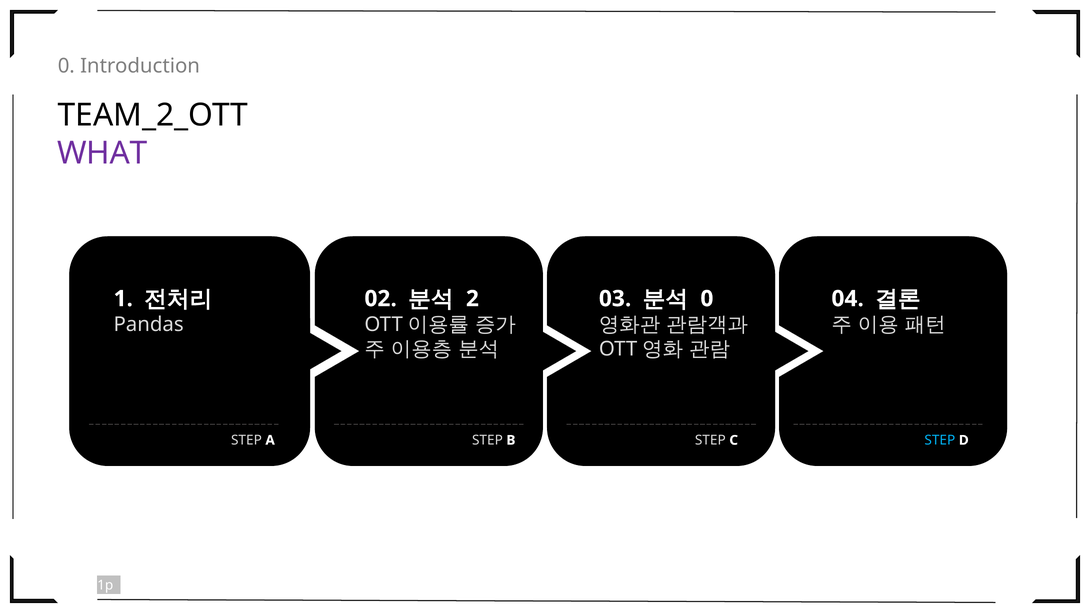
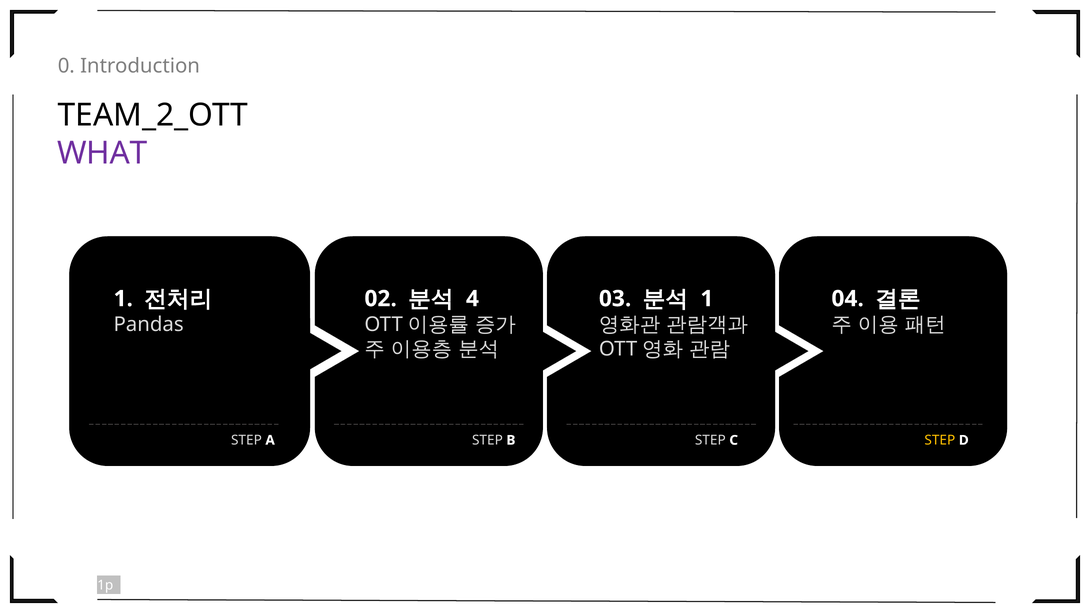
2: 2 -> 4
0 at (707, 299): 0 -> 1
STEP at (940, 440) colour: light blue -> yellow
